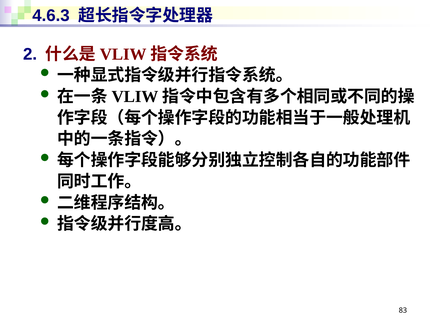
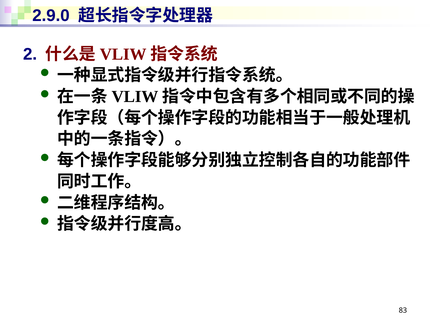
4.6.3: 4.6.3 -> 2.9.0
